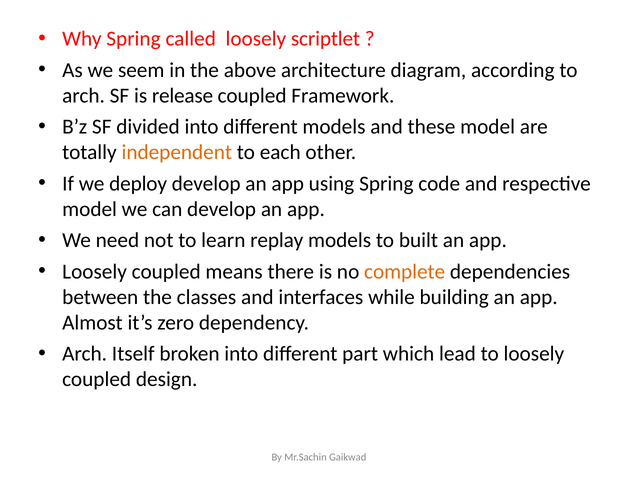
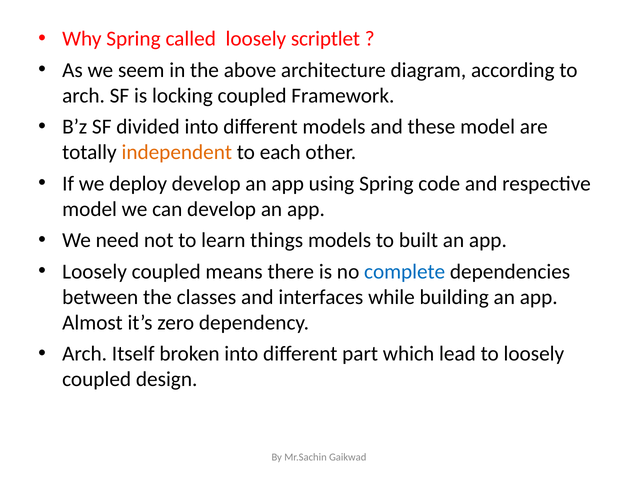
release: release -> locking
replay: replay -> things
complete colour: orange -> blue
